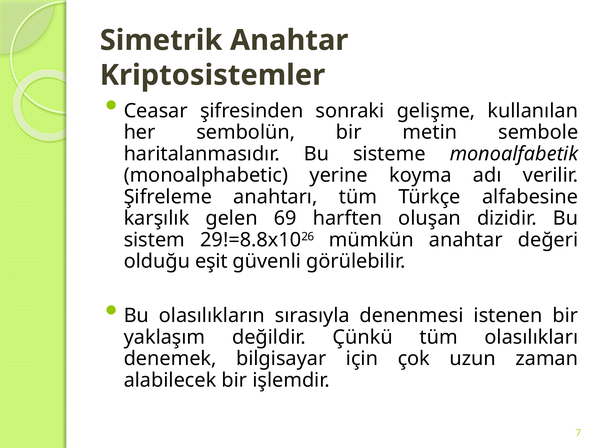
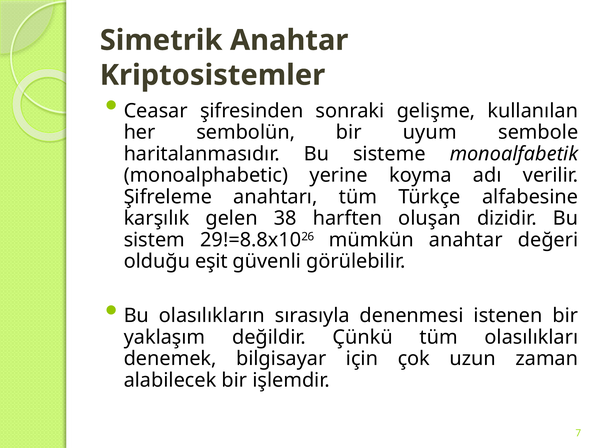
metin: metin -> uyum
69: 69 -> 38
